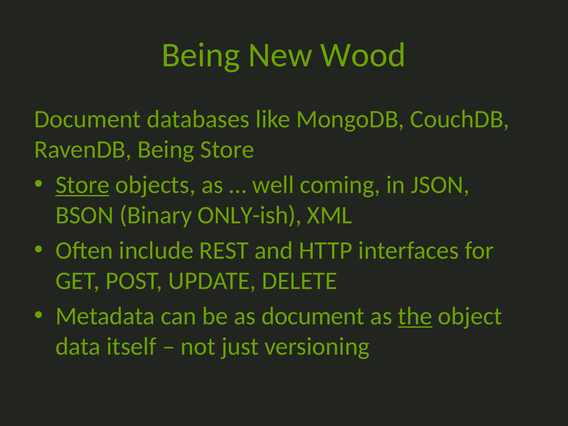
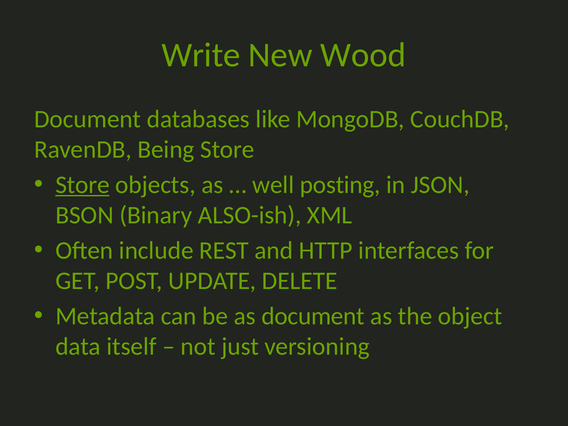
Being at (201, 55): Being -> Write
coming: coming -> posting
ONLY-ish: ONLY-ish -> ALSO-ish
the underline: present -> none
